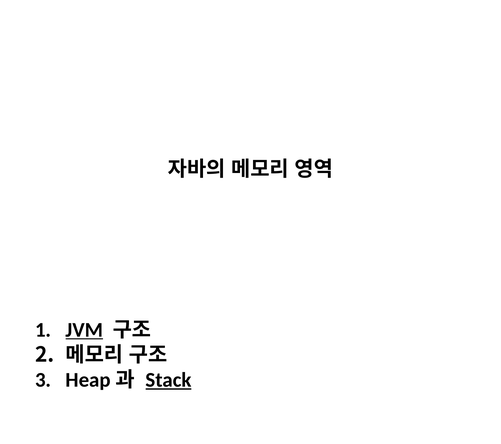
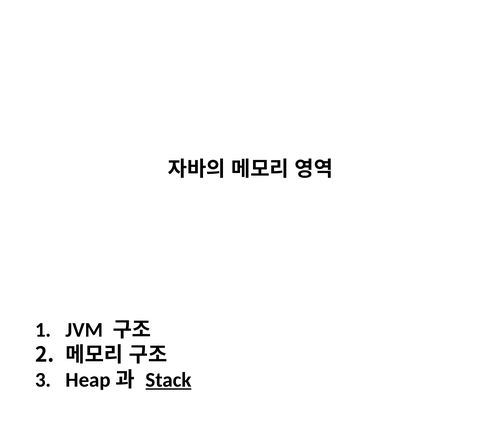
JVM underline: present -> none
